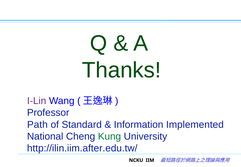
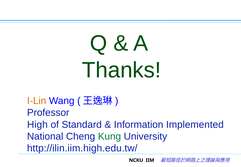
I-Lin colour: purple -> orange
Path: Path -> High
http://ilin.iim.after.edu.tw/: http://ilin.iim.after.edu.tw/ -> http://ilin.iim.high.edu.tw/
